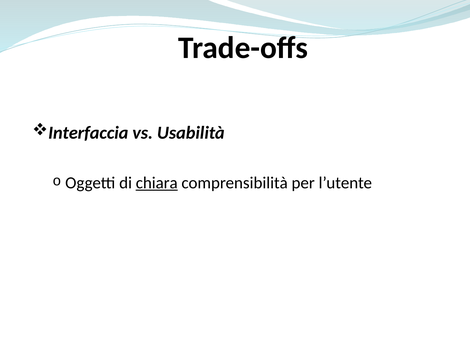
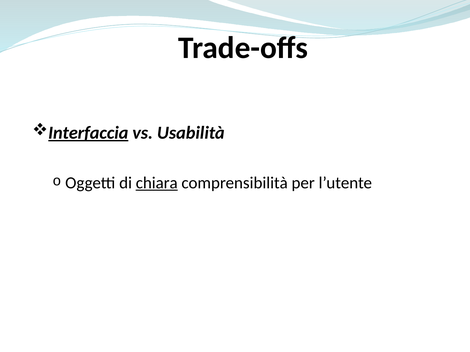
Interfaccia underline: none -> present
